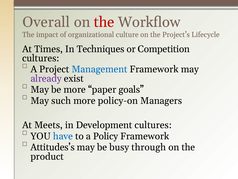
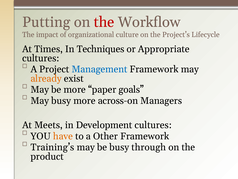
Overall: Overall -> Putting
Competition: Competition -> Appropriate
already colour: purple -> orange
May such: such -> busy
policy-on: policy-on -> across-on
have colour: blue -> orange
Policy: Policy -> Other
Attitudes’s: Attitudes’s -> Training’s
